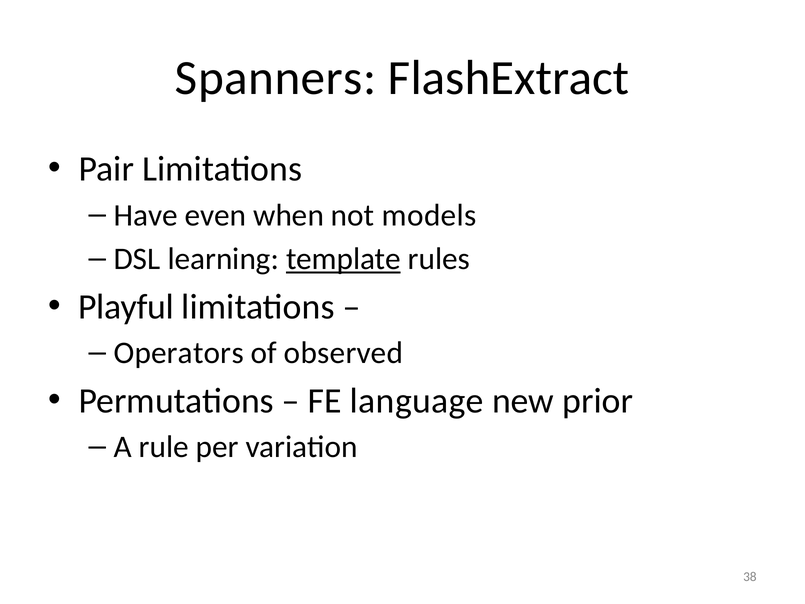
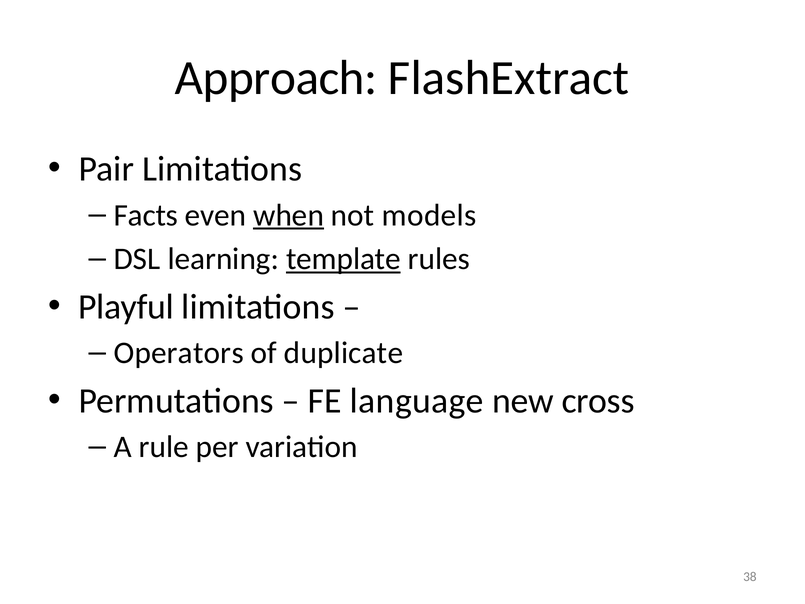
Spanners: Spanners -> Approach
Have: Have -> Facts
when underline: none -> present
observed: observed -> duplicate
prior: prior -> cross
